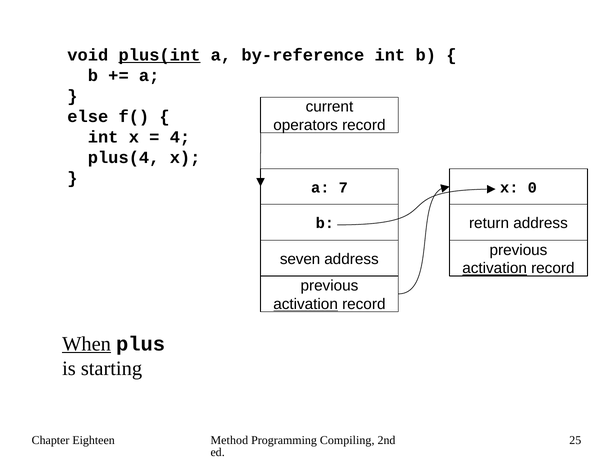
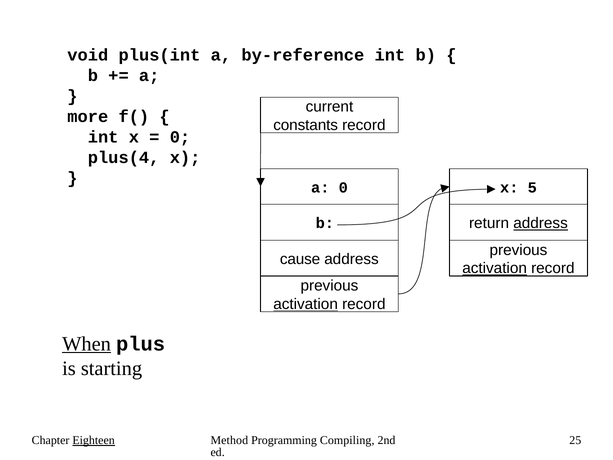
plus(int underline: present -> none
else: else -> more
operators: operators -> constants
4 at (180, 137): 4 -> 0
a 7: 7 -> 0
0: 0 -> 5
address at (541, 223) underline: none -> present
seven: seven -> cause
Eighteen underline: none -> present
